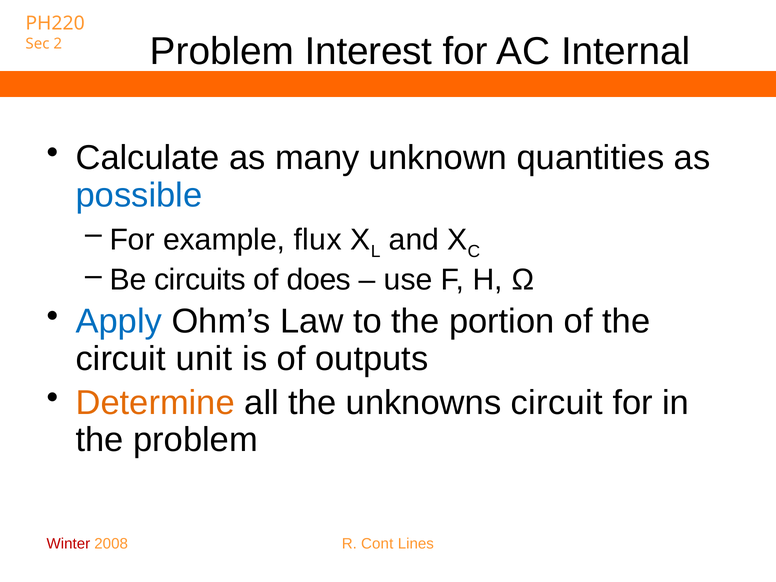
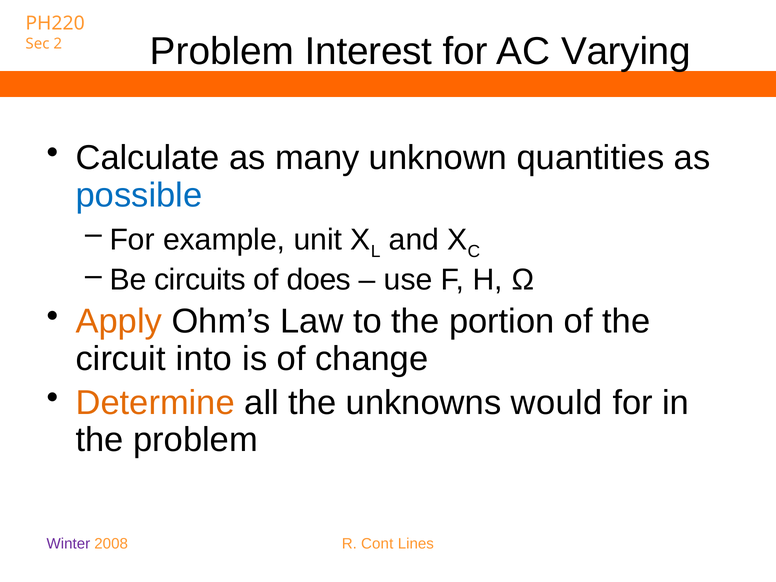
Internal: Internal -> Varying
flux: flux -> unit
Apply colour: blue -> orange
unit: unit -> into
outputs: outputs -> change
unknowns circuit: circuit -> would
Winter colour: red -> purple
